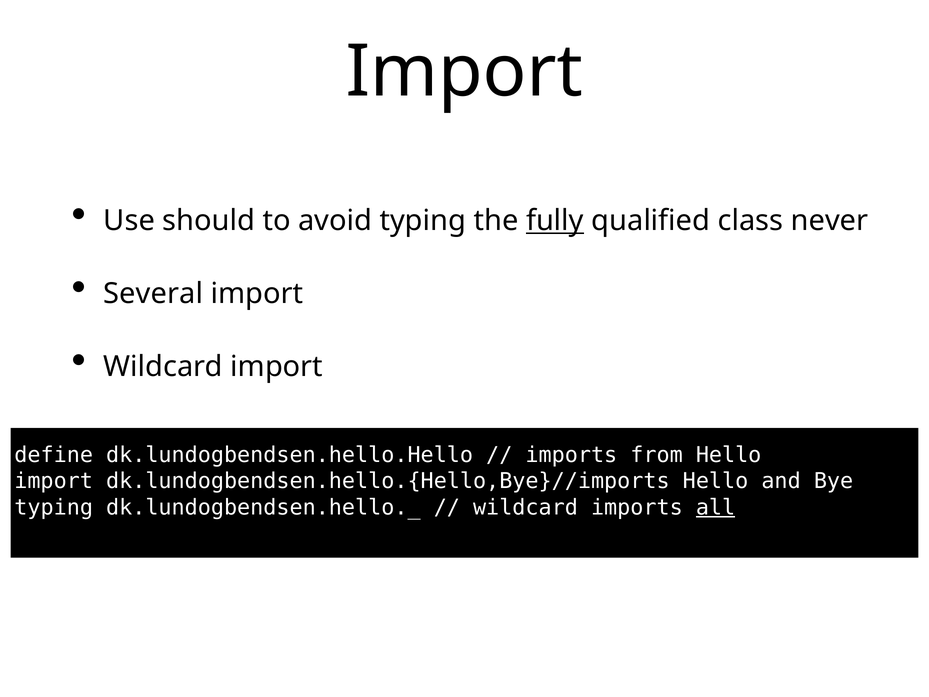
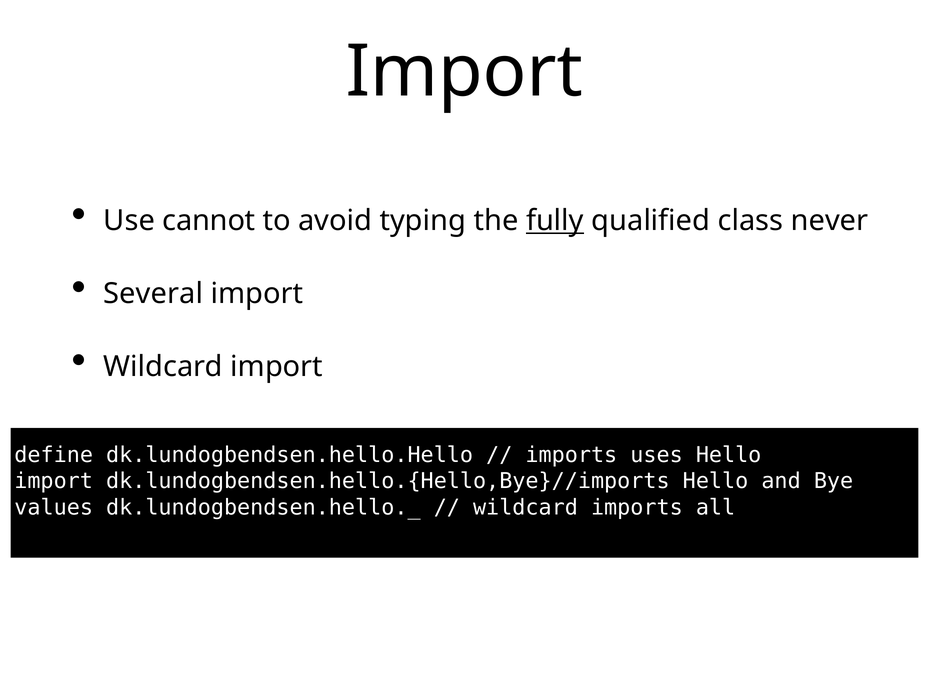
should: should -> cannot
from: from -> uses
typing at (54, 507): typing -> values
all underline: present -> none
